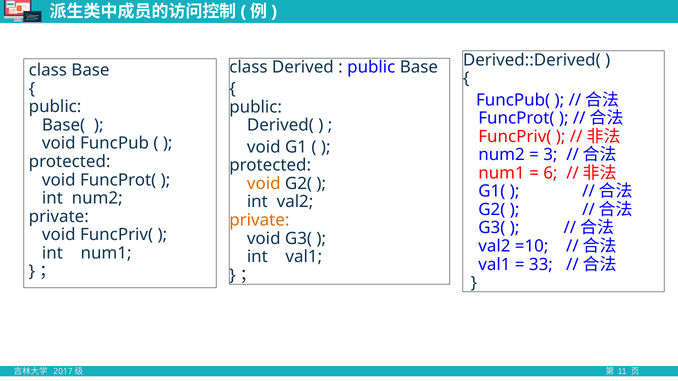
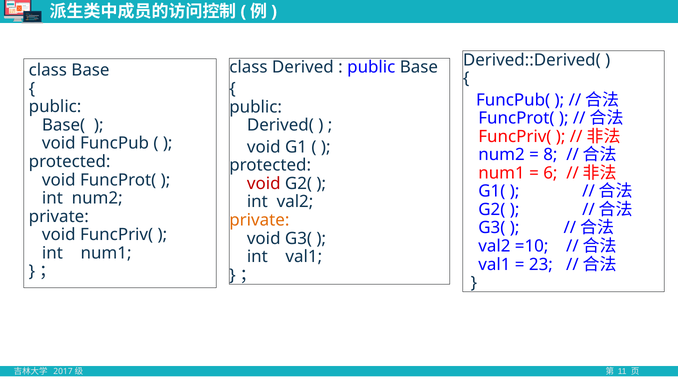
3: 3 -> 8
void at (264, 184) colour: orange -> red
33: 33 -> 23
